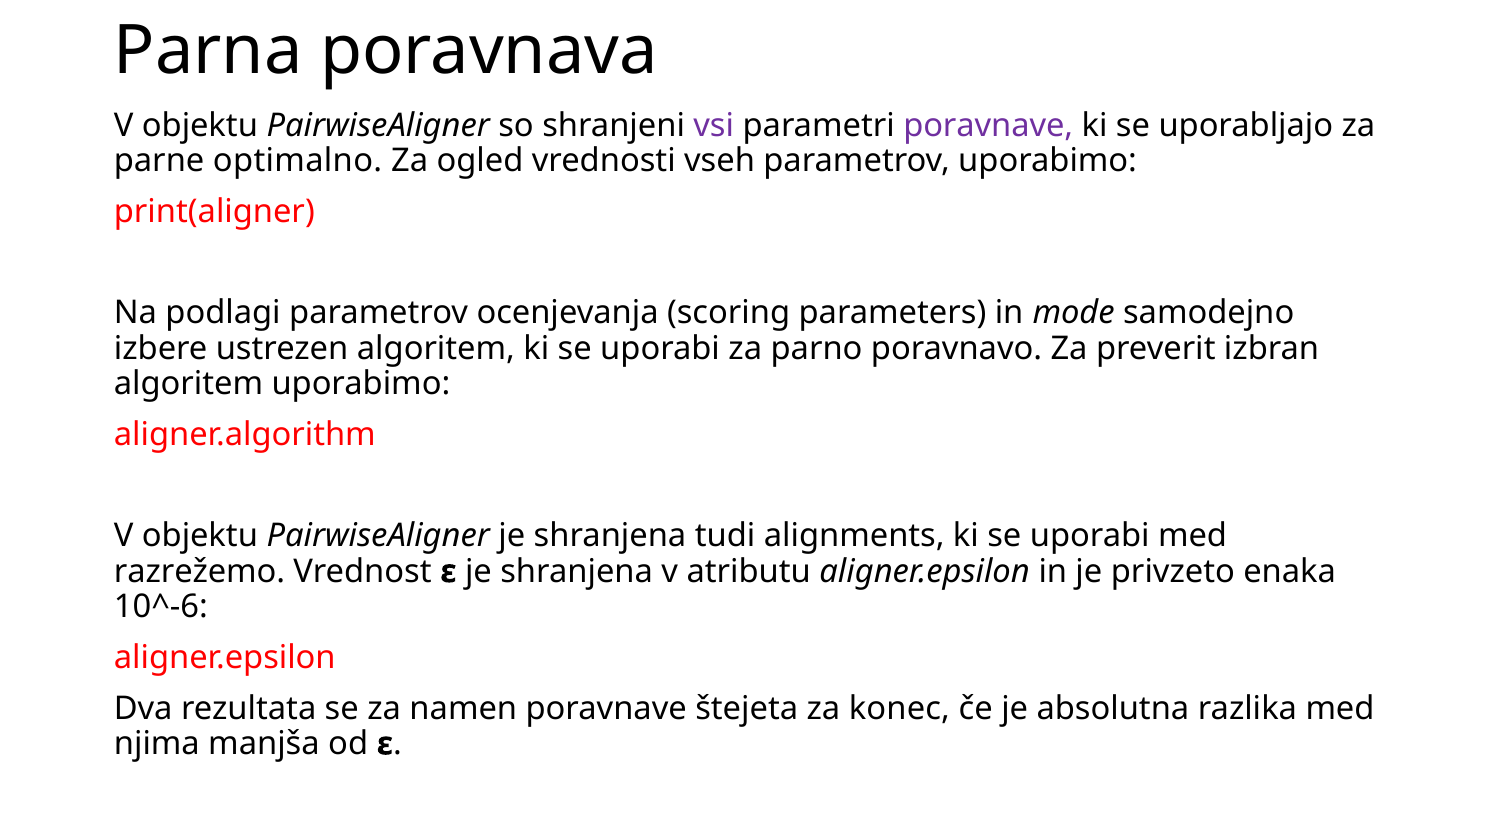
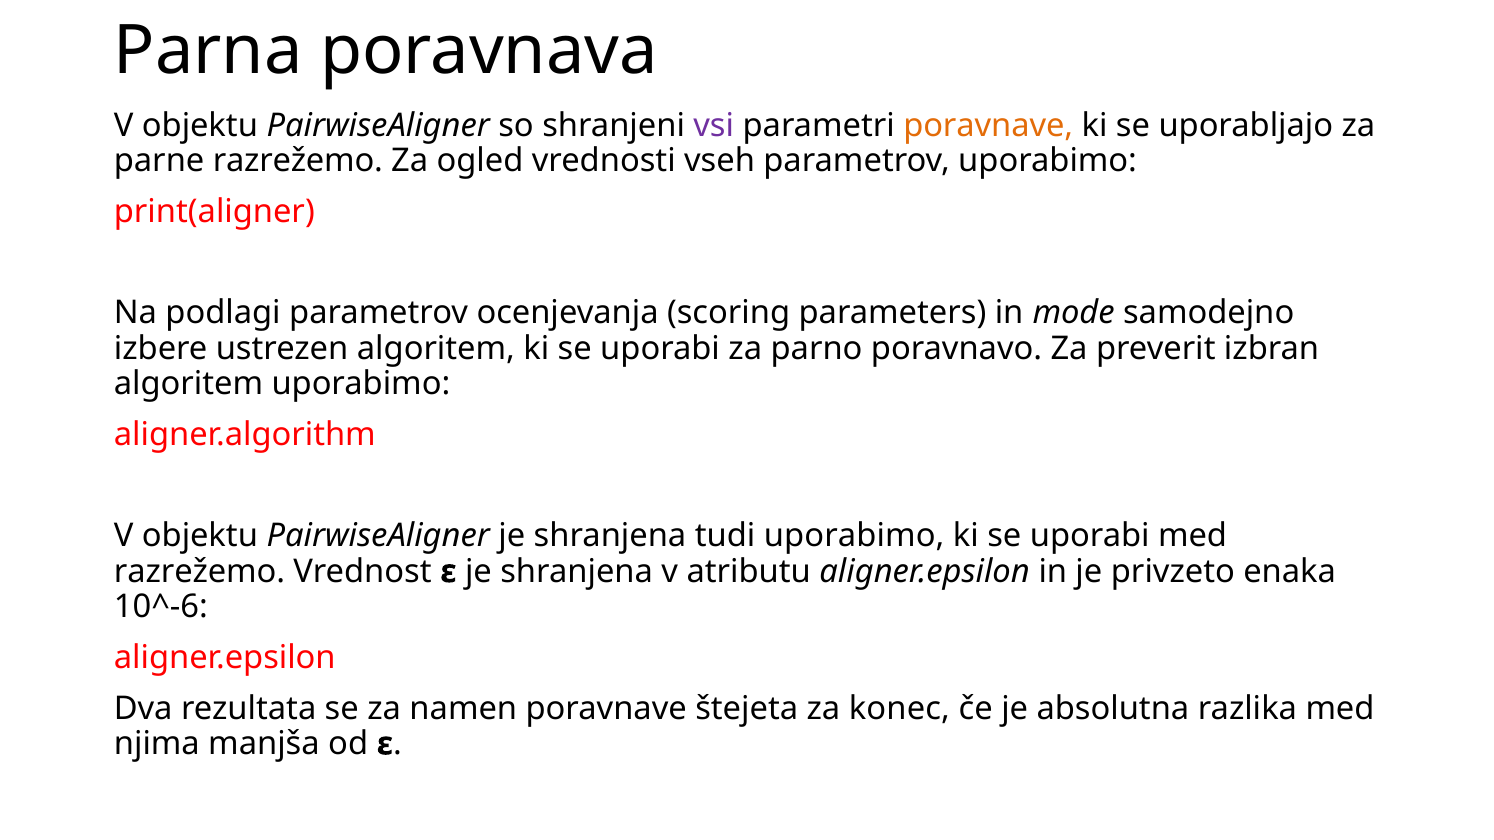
poravnave at (988, 125) colour: purple -> orange
parne optimalno: optimalno -> razrežemo
tudi alignments: alignments -> uporabimo
